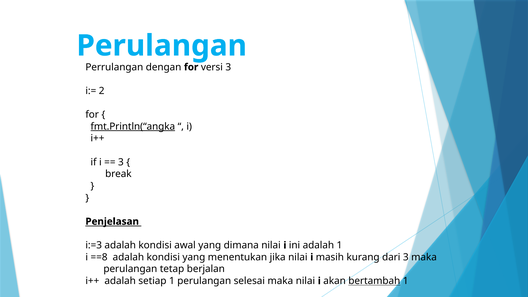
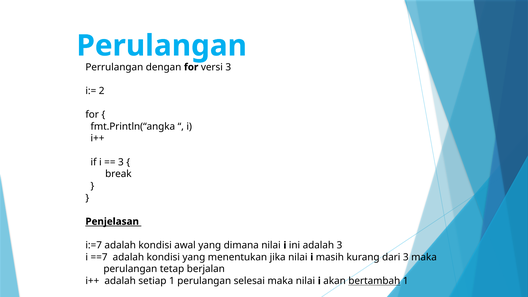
fmt.Println(“angka underline: present -> none
i:=3: i:=3 -> i:=7
adalah 1: 1 -> 3
==8: ==8 -> ==7
